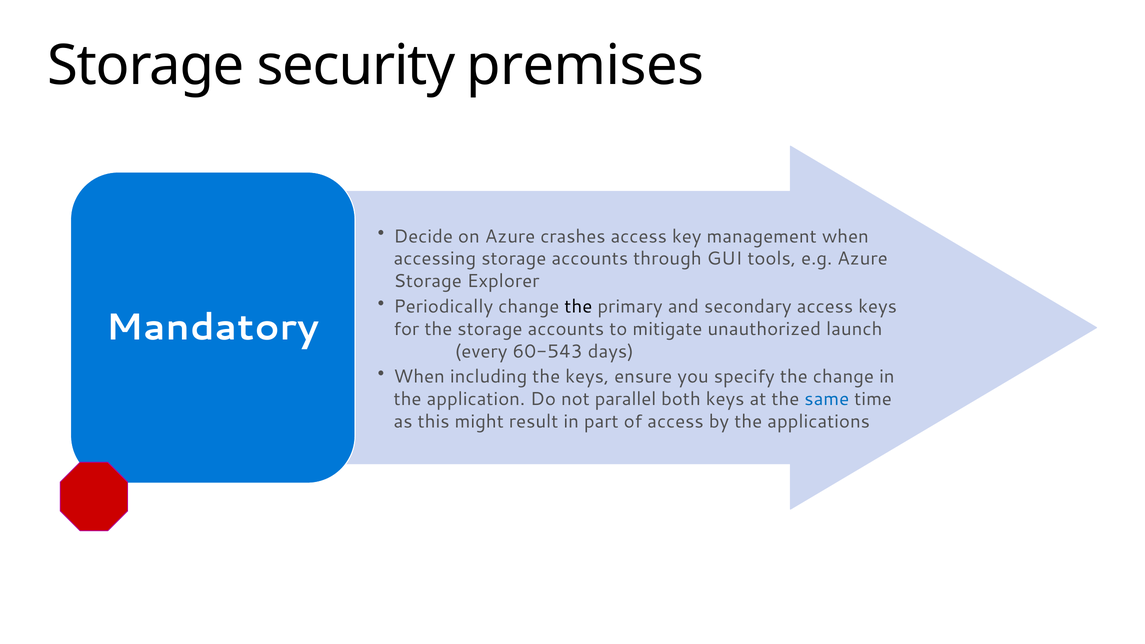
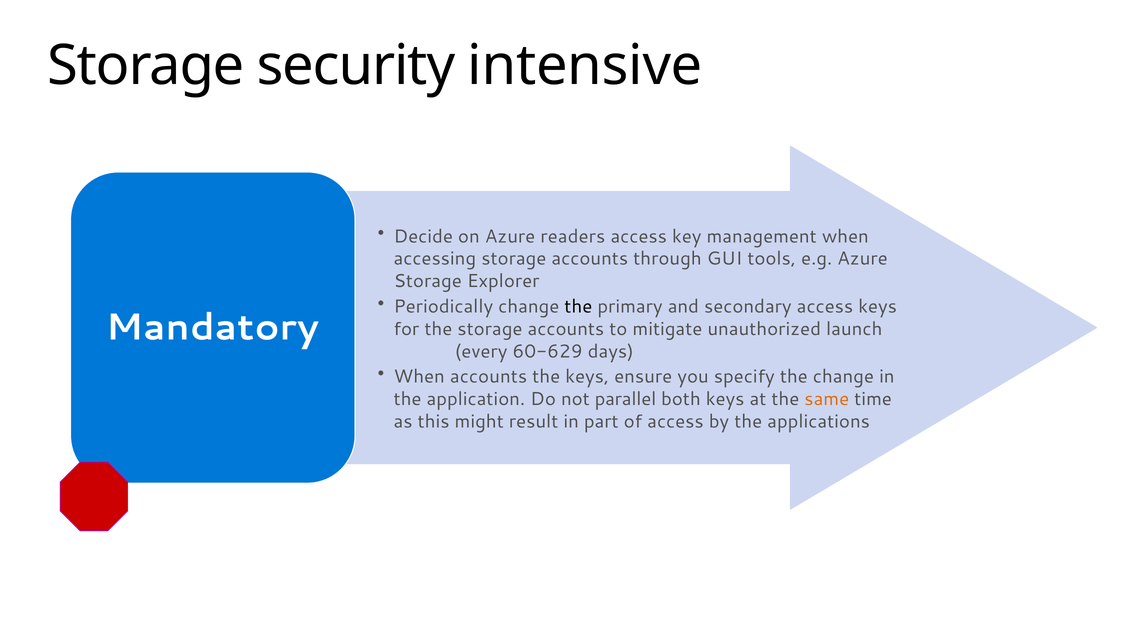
premises: premises -> intensive
crashes: crashes -> readers
60-543: 60-543 -> 60-629
When including: including -> accounts
same colour: blue -> orange
